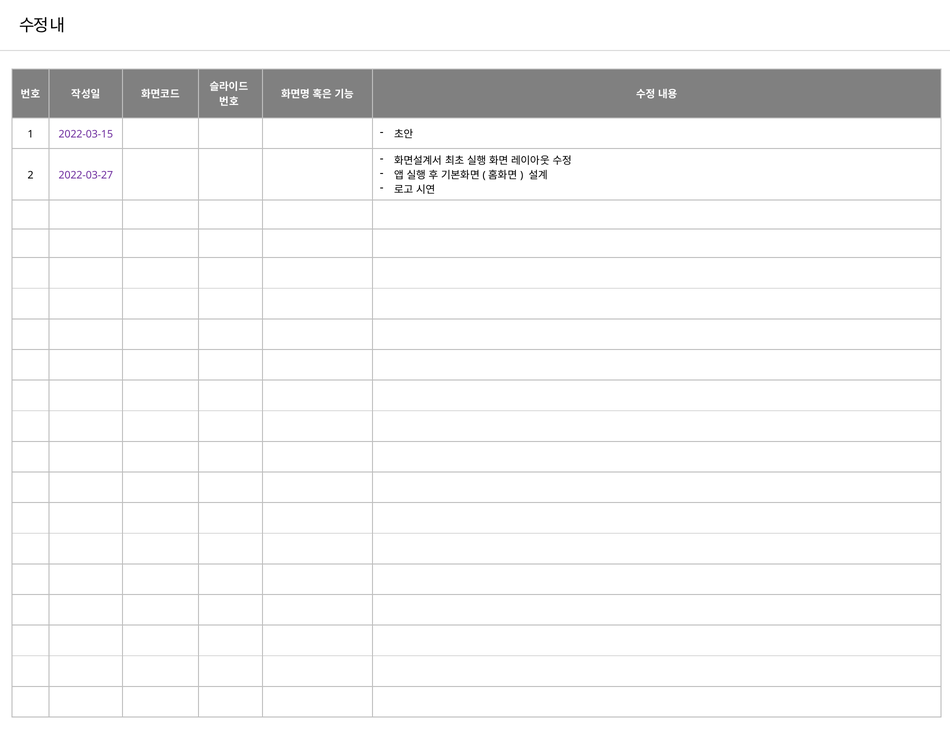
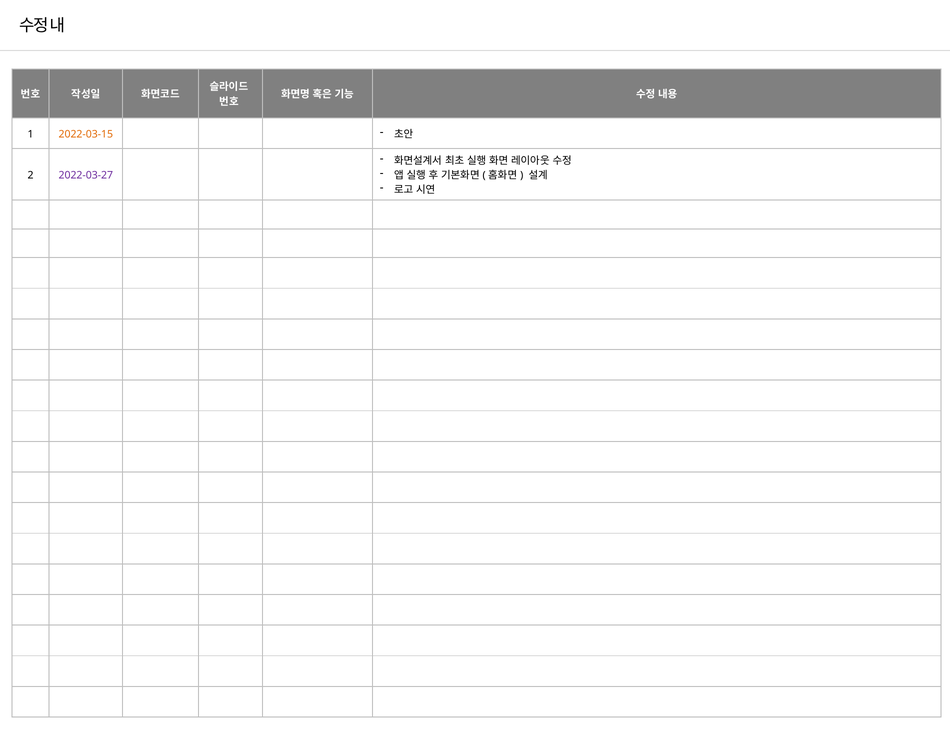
2022-03-15 colour: purple -> orange
